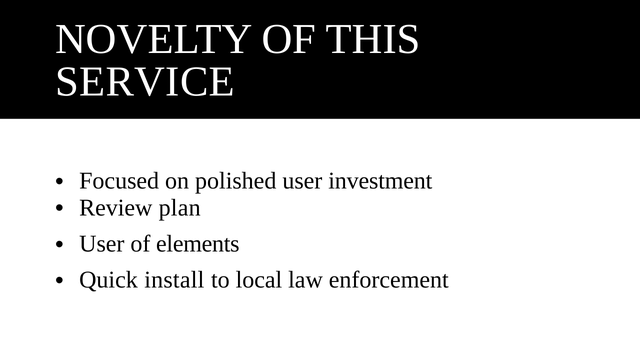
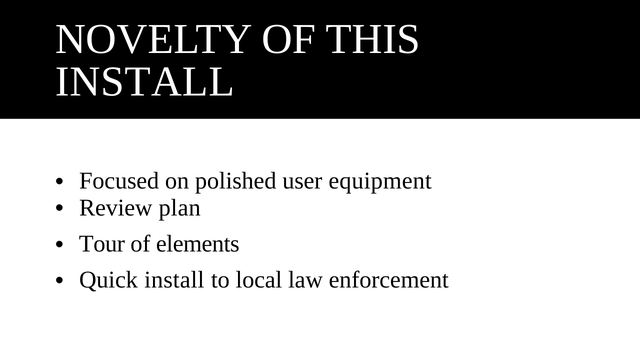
SERVICE at (145, 81): SERVICE -> INSTALL
investment: investment -> equipment
User at (102, 244): User -> Tour
